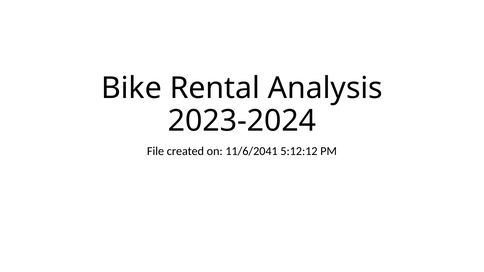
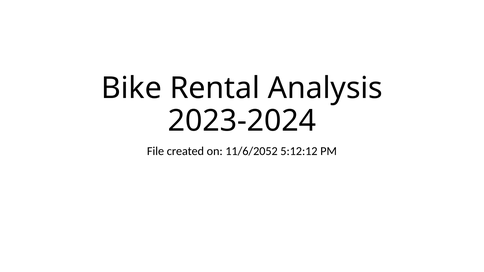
11/6/2041: 11/6/2041 -> 11/6/2052
